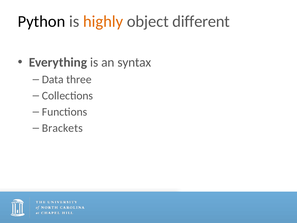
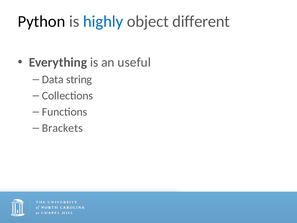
highly colour: orange -> blue
syntax: syntax -> useful
three: three -> string
